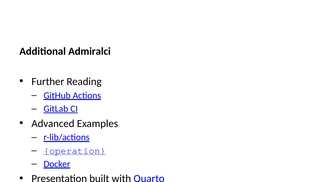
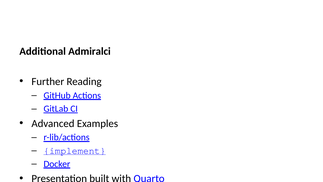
operation: operation -> implement
